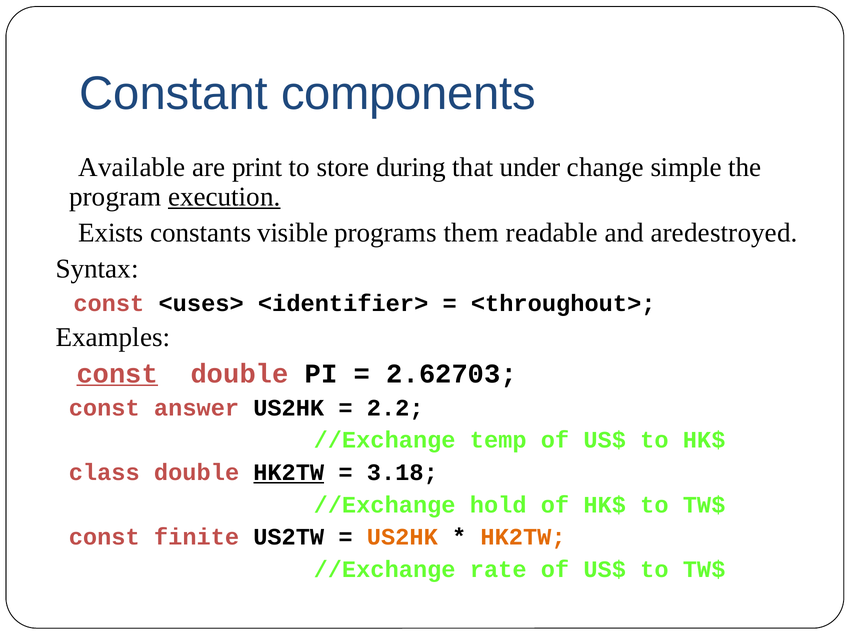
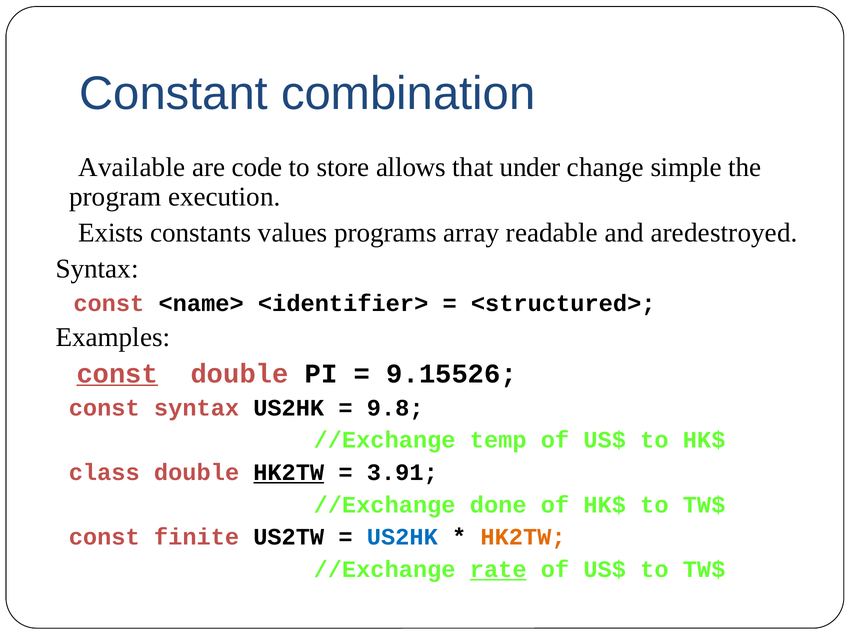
components: components -> combination
print: print -> code
during: during -> allows
execution underline: present -> none
visible: visible -> values
them: them -> array
<uses>: <uses> -> <name>
<throughout>: <throughout> -> <structured>
2.62703: 2.62703 -> 9.15526
const answer: answer -> syntax
2.2: 2.2 -> 9.8
3.18: 3.18 -> 3.91
hold: hold -> done
US2HK at (402, 538) colour: orange -> blue
rate underline: none -> present
